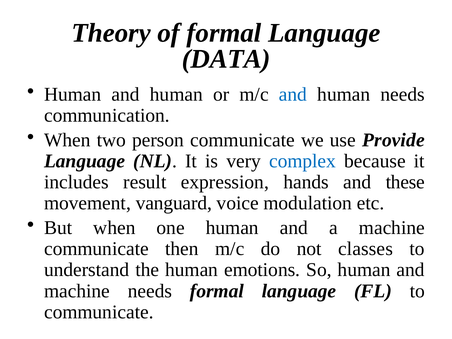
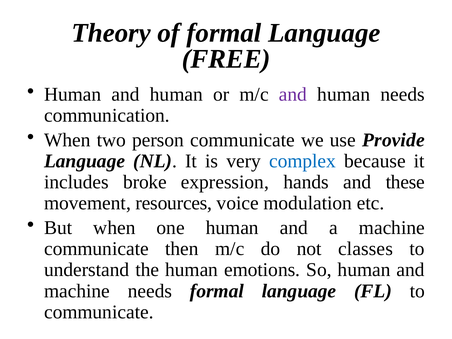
DATA: DATA -> FREE
and at (293, 94) colour: blue -> purple
result: result -> broke
vanguard: vanguard -> resources
